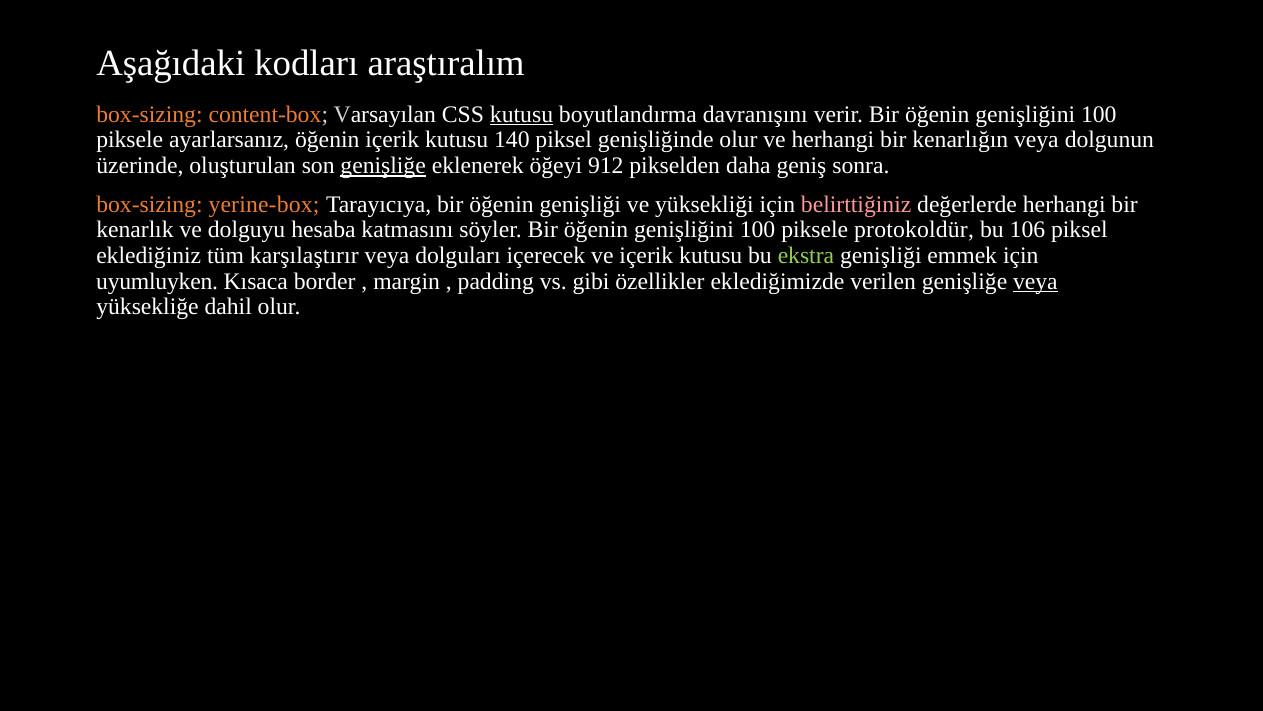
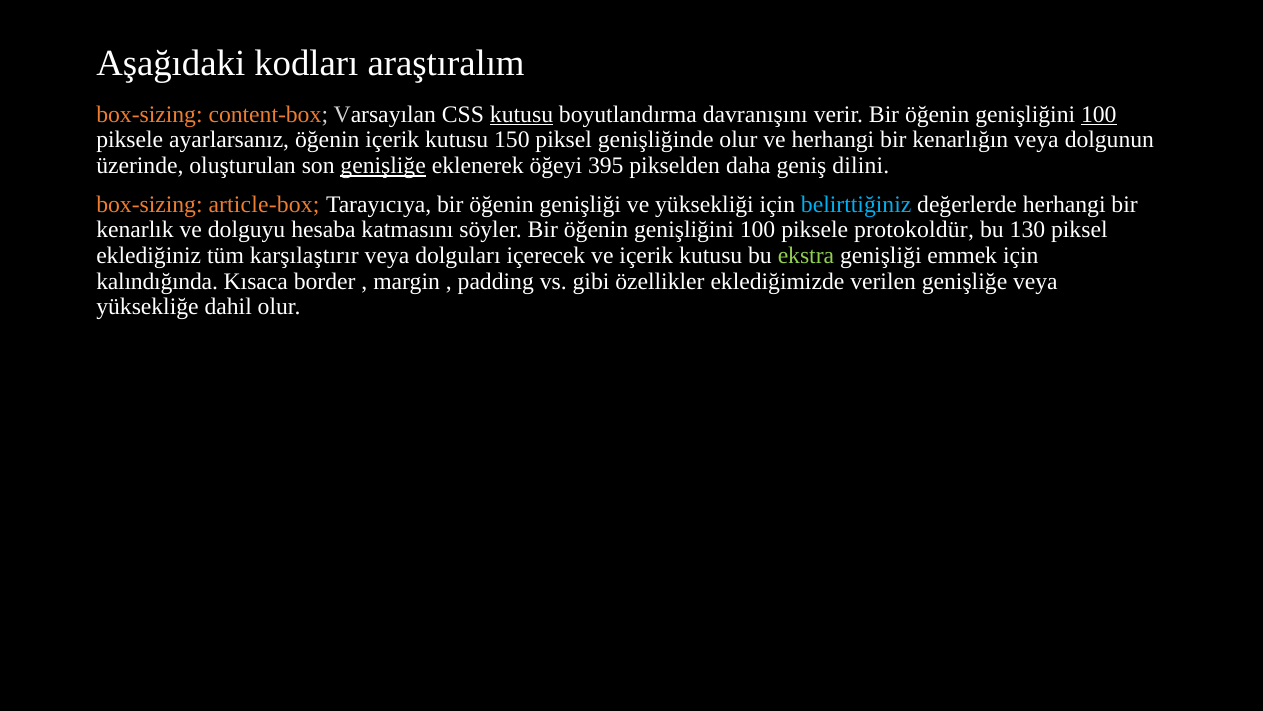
100 at (1099, 114) underline: none -> present
140: 140 -> 150
912: 912 -> 395
sonra: sonra -> dilini
yerine-box: yerine-box -> article-box
belirttiğiniz colour: pink -> light blue
106: 106 -> 130
uyumluyken: uyumluyken -> kalındığında
veya at (1035, 281) underline: present -> none
